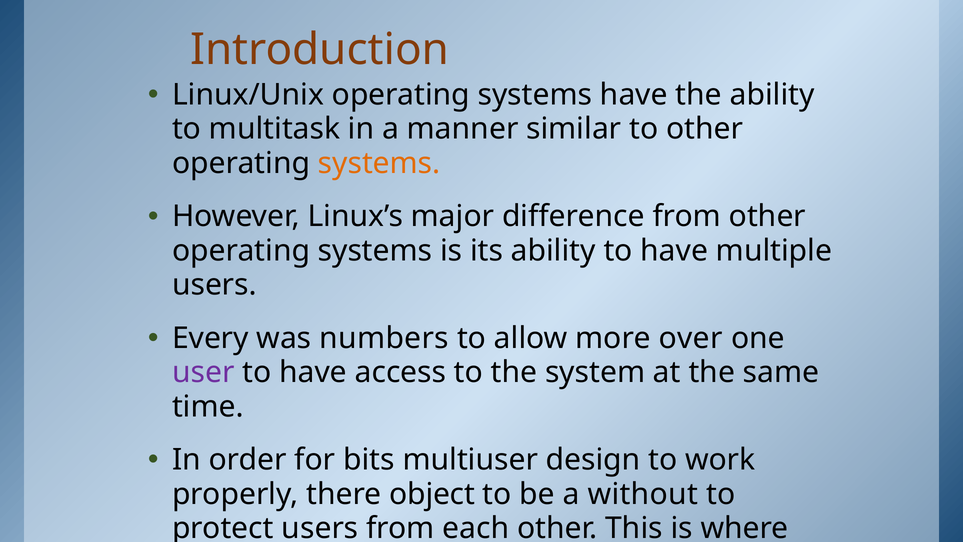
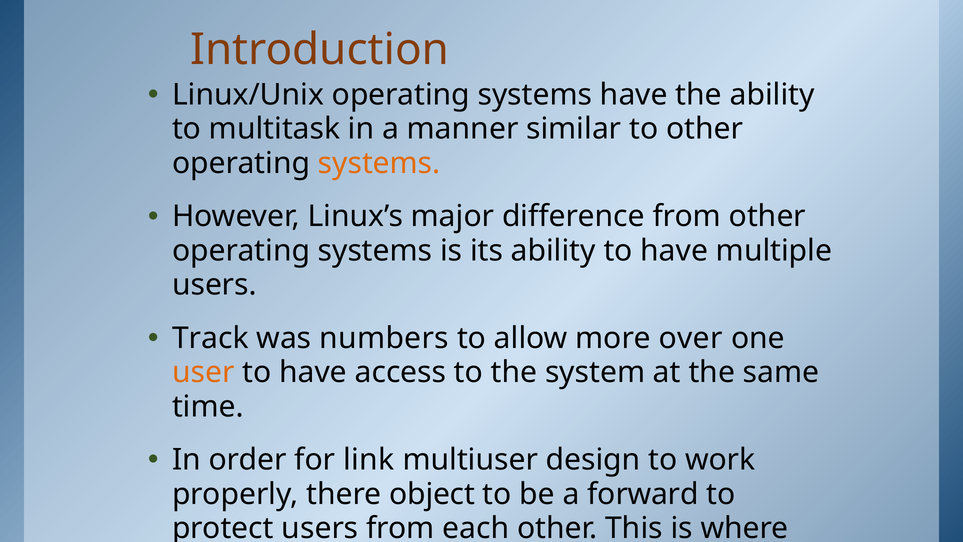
Every: Every -> Track
user colour: purple -> orange
bits: bits -> link
without: without -> forward
